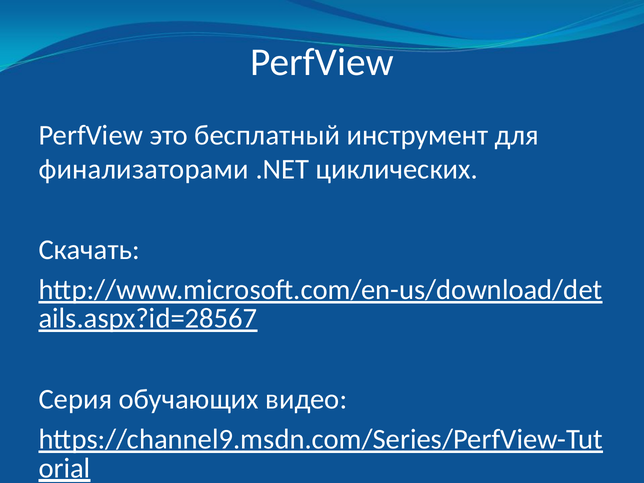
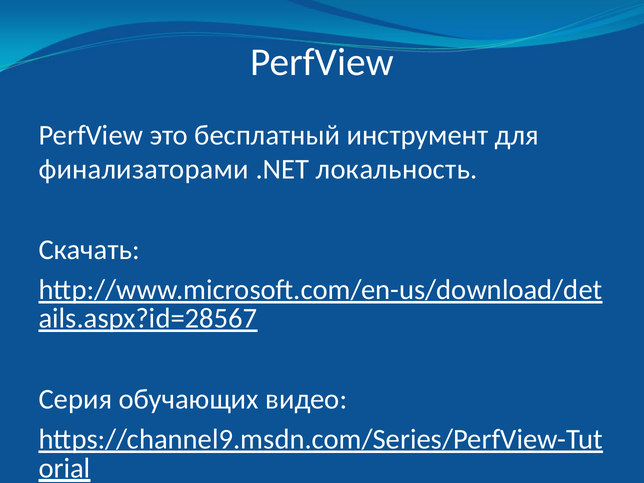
циклических: циклических -> локальность
